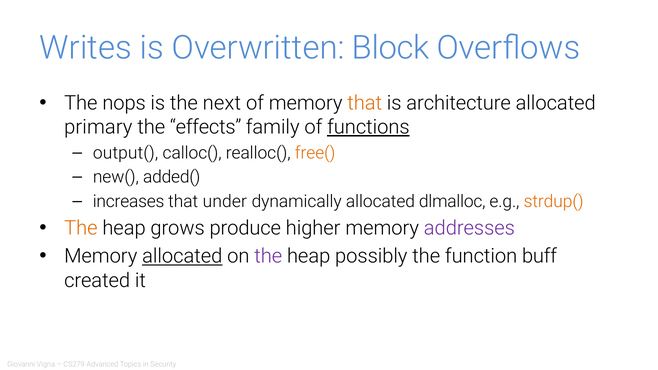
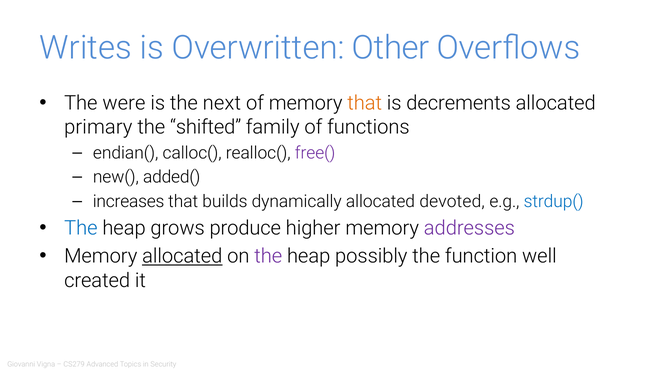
Block: Block -> Other
nops: nops -> were
architecture: architecture -> decrements
effects: effects -> shifted
functions underline: present -> none
output(: output( -> endian(
free( colour: orange -> purple
under: under -> builds
dlmalloc: dlmalloc -> devoted
strdup( colour: orange -> blue
The at (81, 228) colour: orange -> blue
buff: buff -> well
